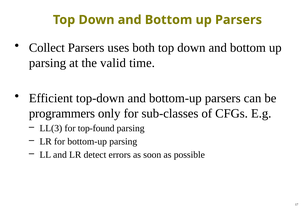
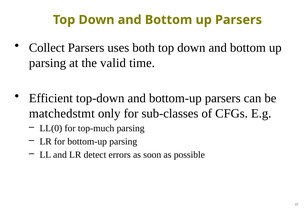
programmers: programmers -> matchedstmt
LL(3: LL(3 -> LL(0
top-found: top-found -> top-much
